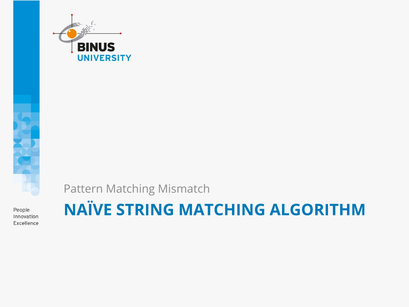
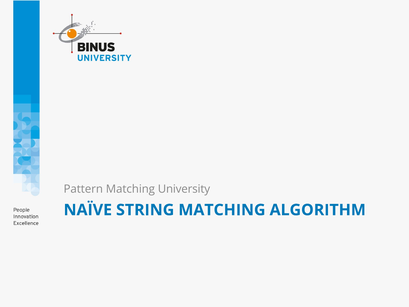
Mismatch: Mismatch -> University
